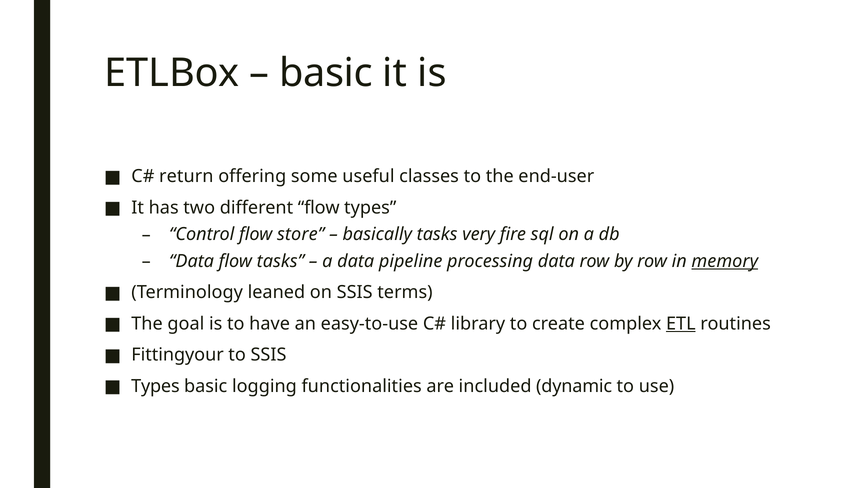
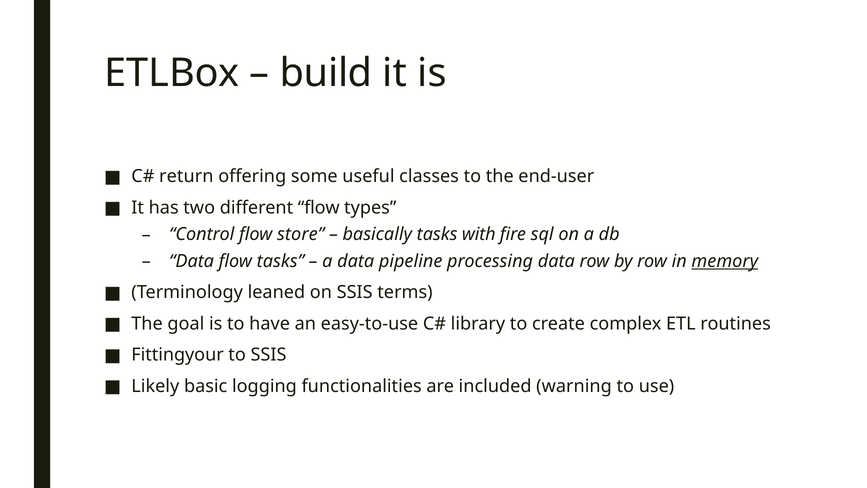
basic at (326, 73): basic -> build
very: very -> with
ETL underline: present -> none
Types at (155, 386): Types -> Likely
dynamic: dynamic -> warning
